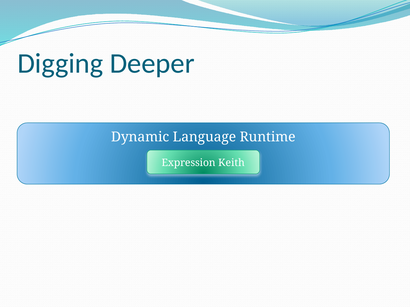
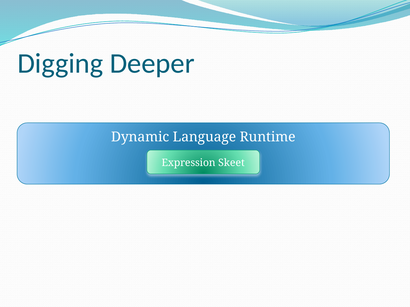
Keith: Keith -> Skeet
